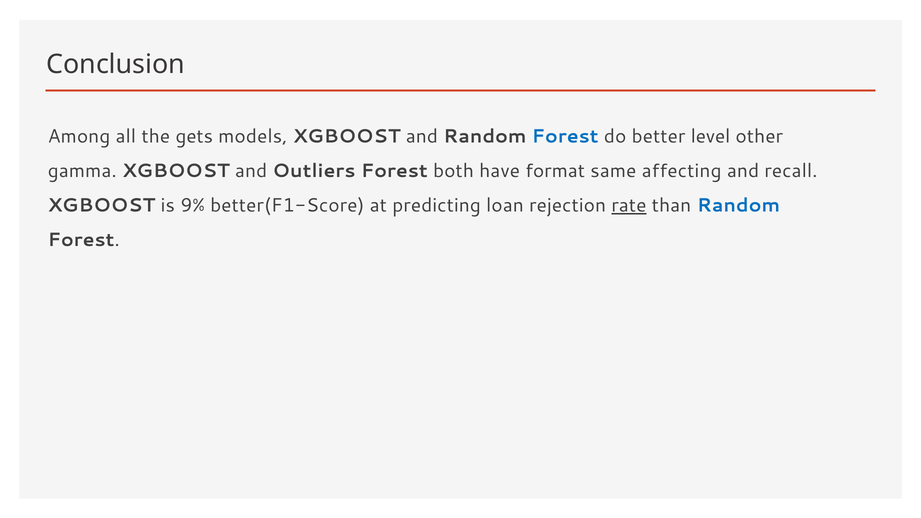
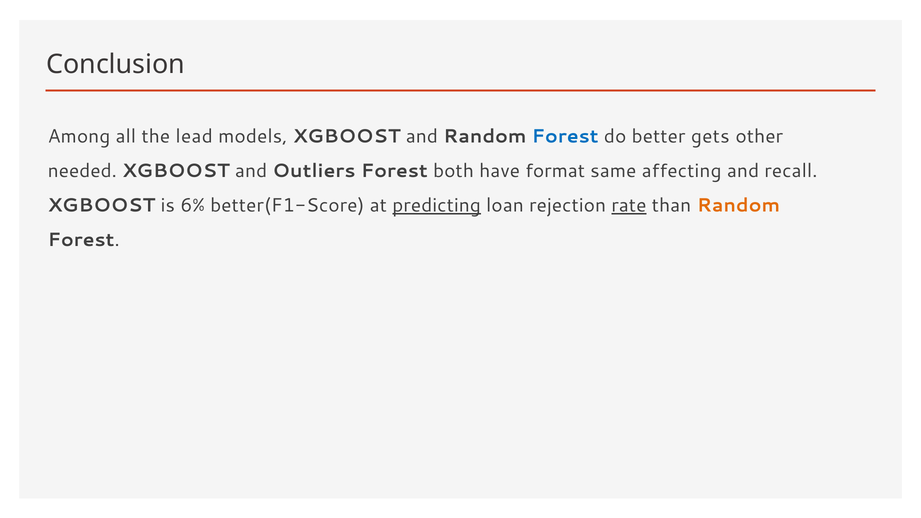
gets: gets -> lead
level: level -> gets
gamma: gamma -> needed
9%: 9% -> 6%
predicting underline: none -> present
Random at (739, 206) colour: blue -> orange
